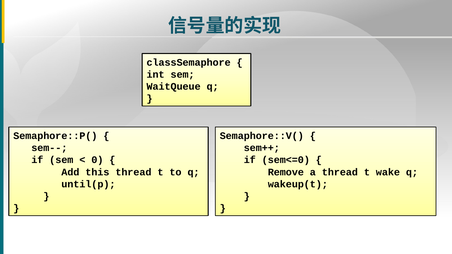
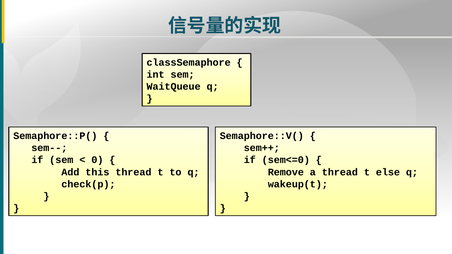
wake: wake -> else
until(p: until(p -> check(p
